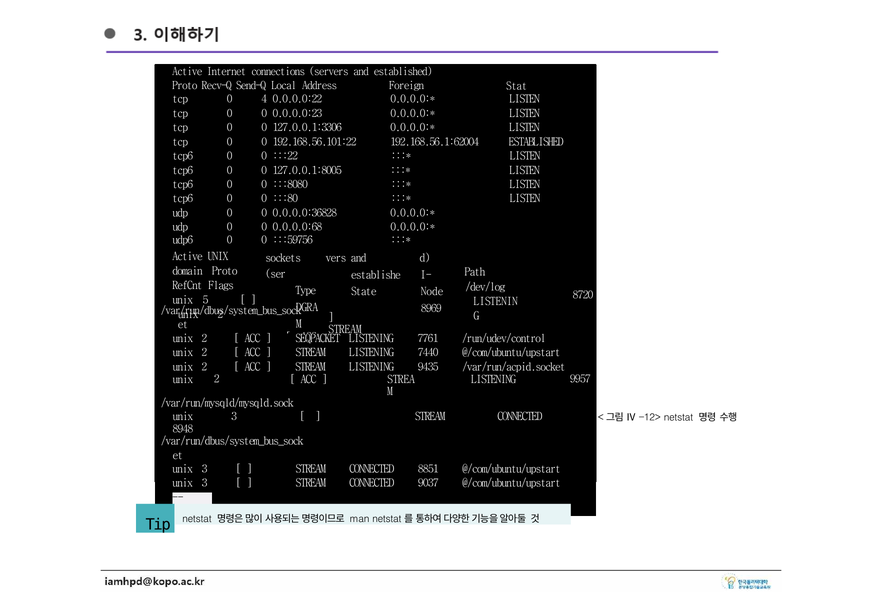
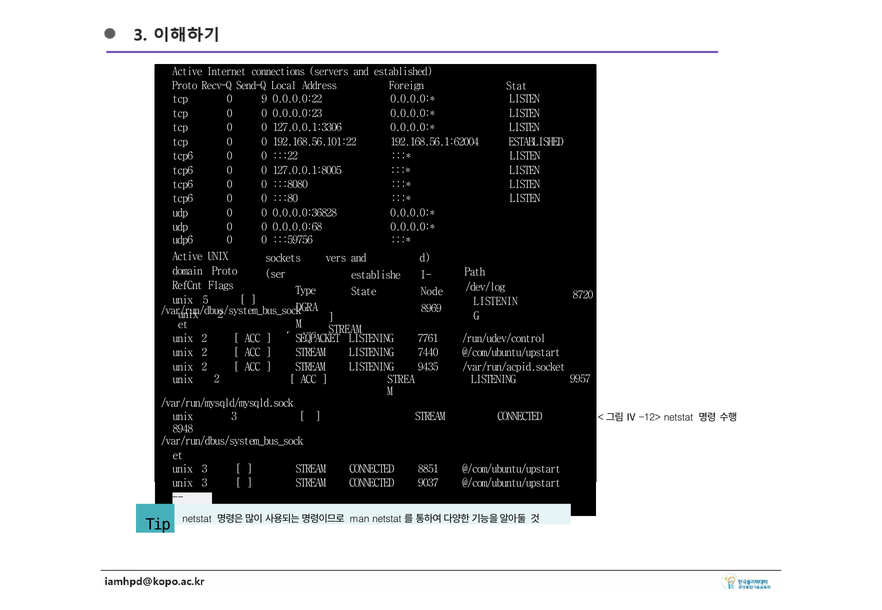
4: 4 -> 9
